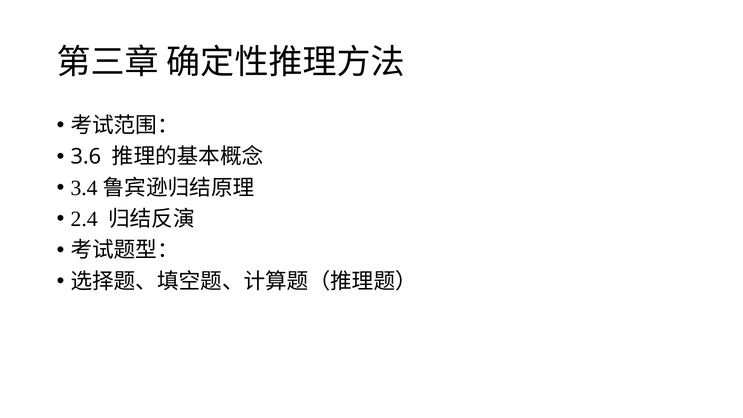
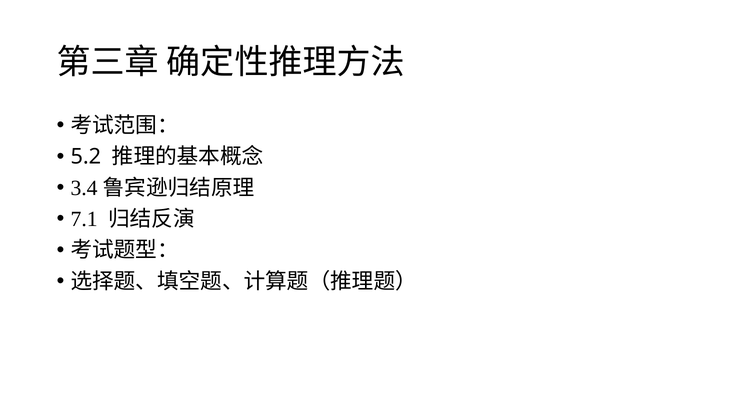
3.6: 3.6 -> 5.2
2.4: 2.4 -> 7.1
